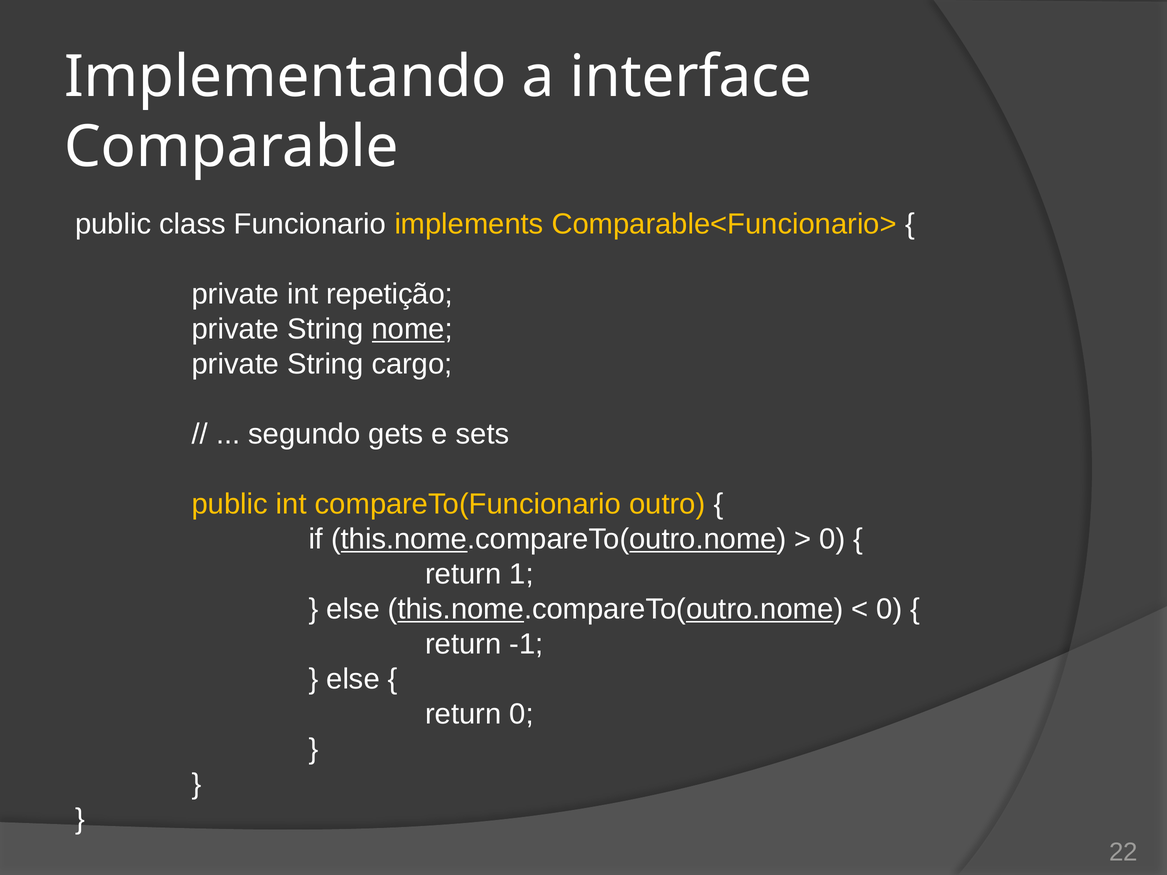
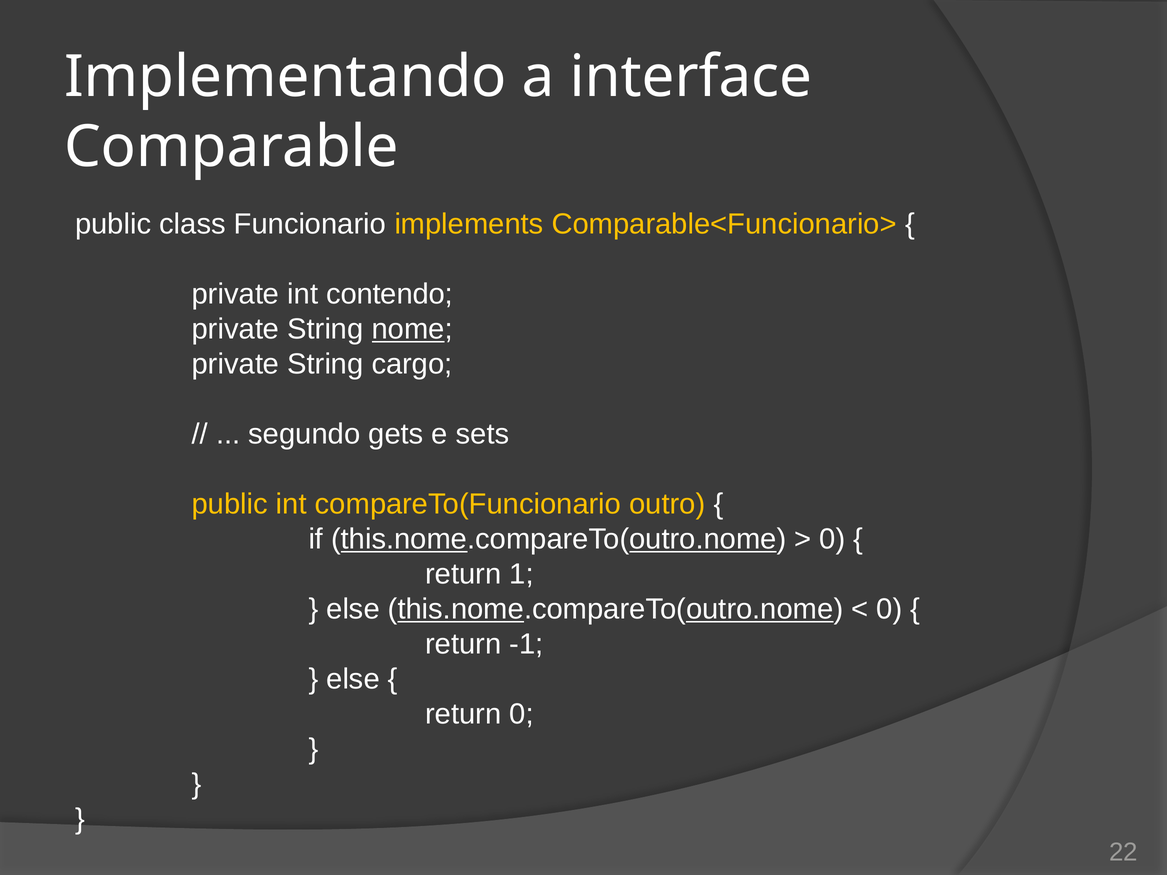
repetição: repetição -> contendo
